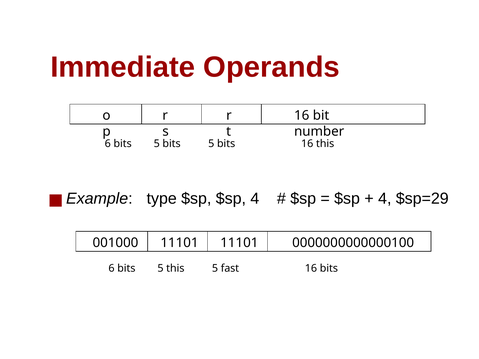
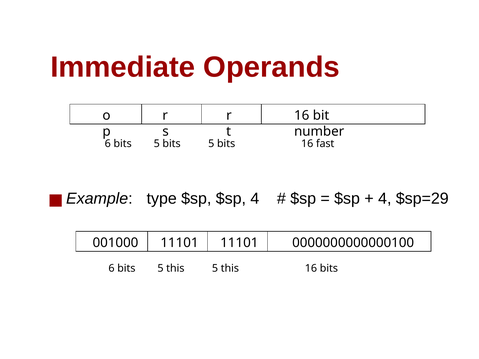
16 this: this -> fast
fast at (230, 268): fast -> this
